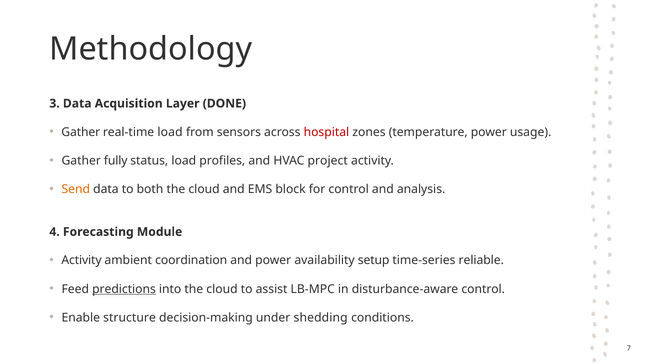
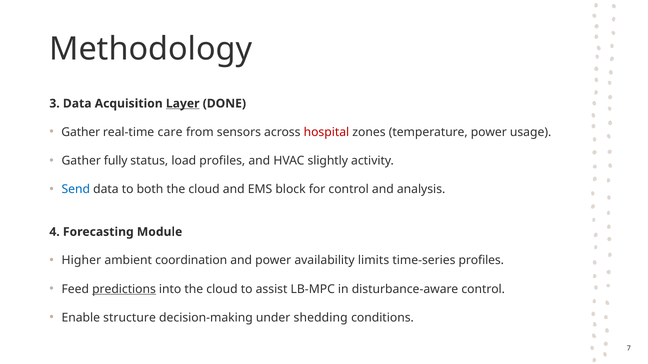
Layer underline: none -> present
real-time load: load -> care
project: project -> slightly
Send colour: orange -> blue
Activity at (81, 261): Activity -> Higher
setup: setup -> limits
time-series reliable: reliable -> profiles
